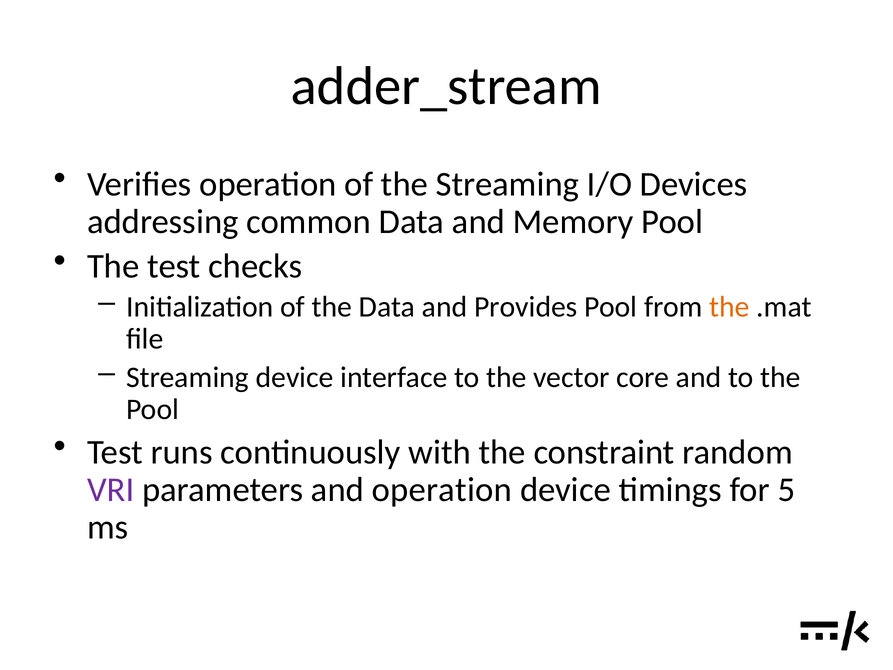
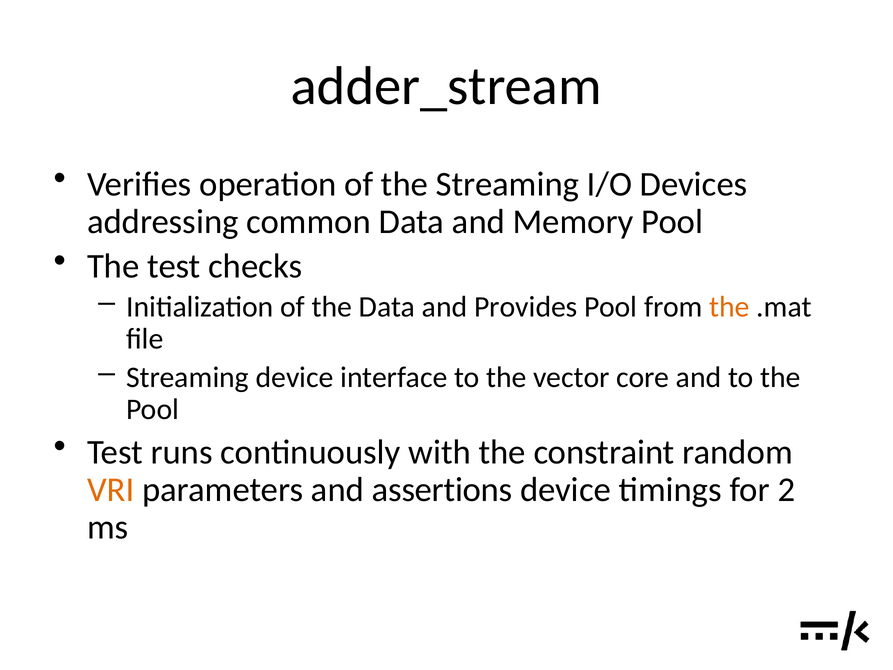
VRI colour: purple -> orange
and operation: operation -> assertions
5: 5 -> 2
